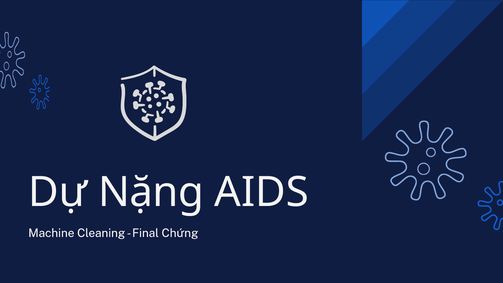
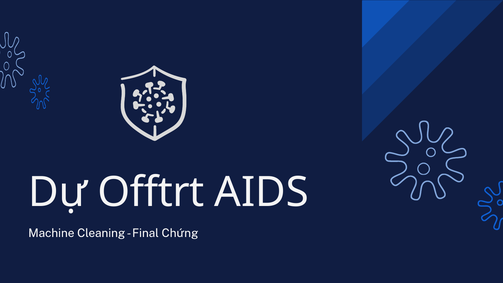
Nặng: Nặng -> Offtrt
